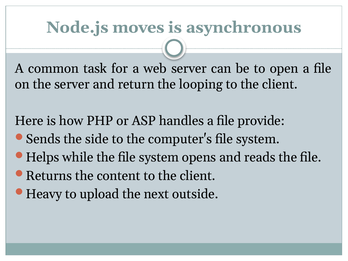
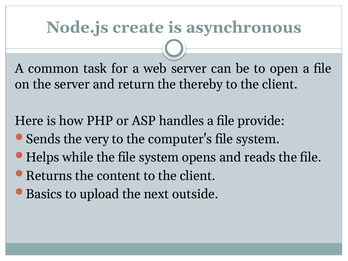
moves: moves -> create
looping: looping -> thereby
side: side -> very
Heavy: Heavy -> Basics
